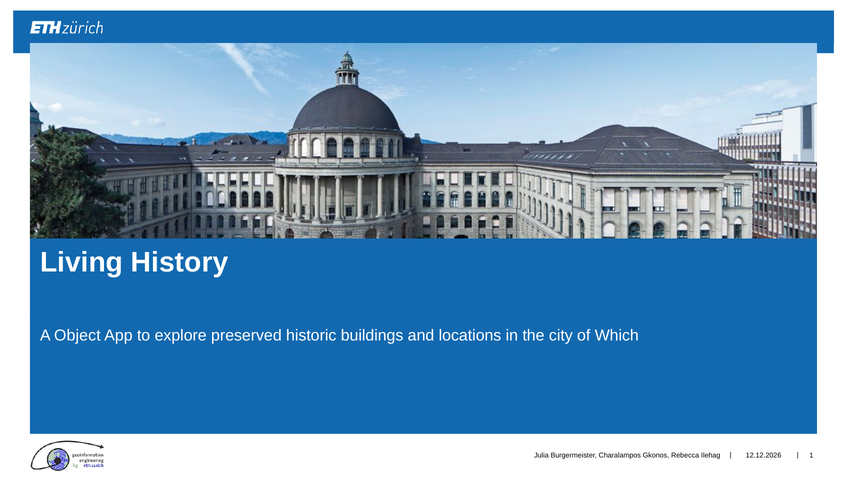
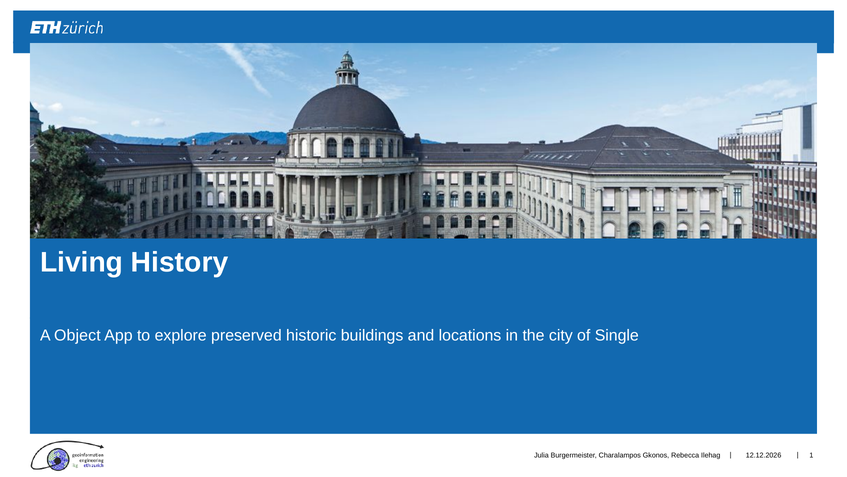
Which: Which -> Single
